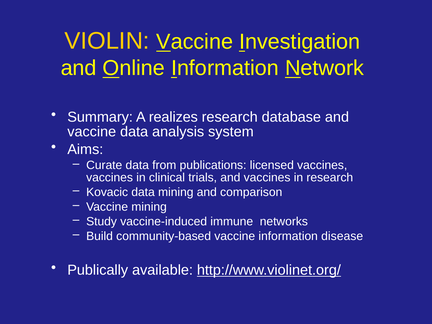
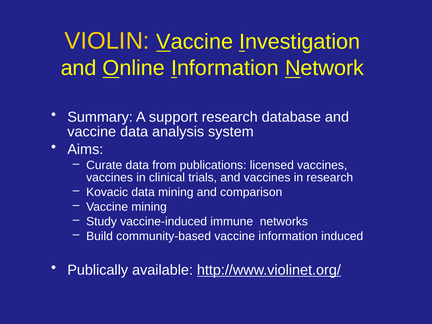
realizes: realizes -> support
disease: disease -> induced
